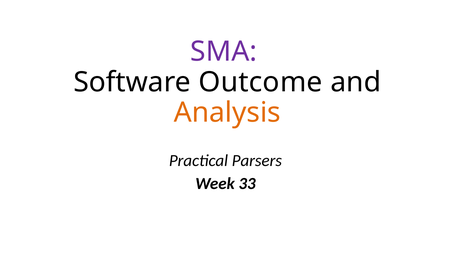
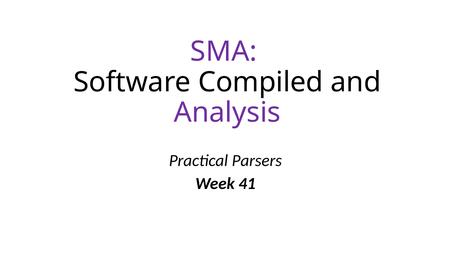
Outcome: Outcome -> Compiled
Analysis colour: orange -> purple
33: 33 -> 41
